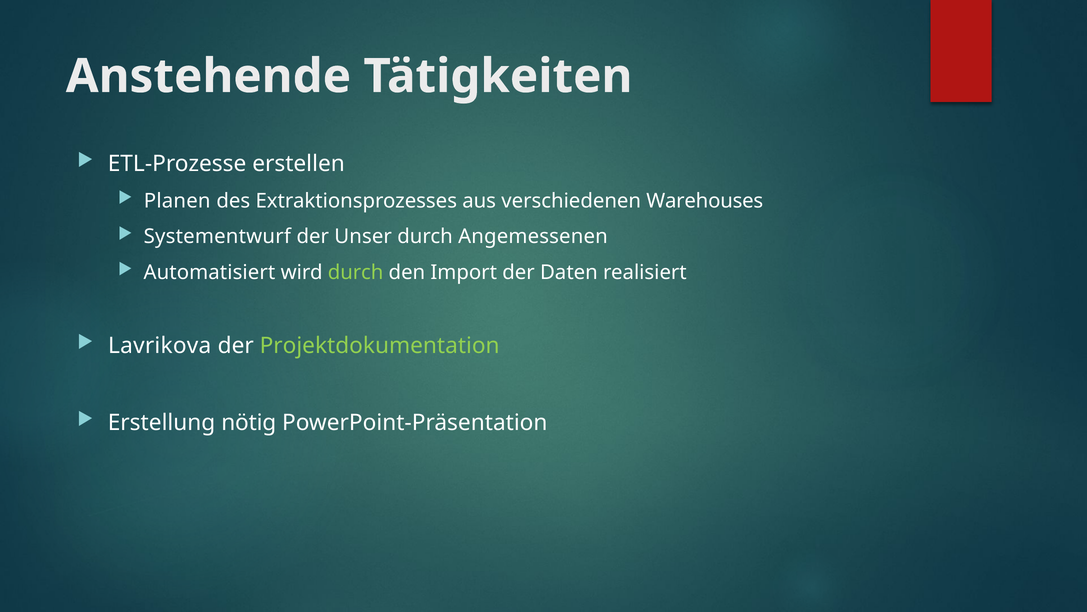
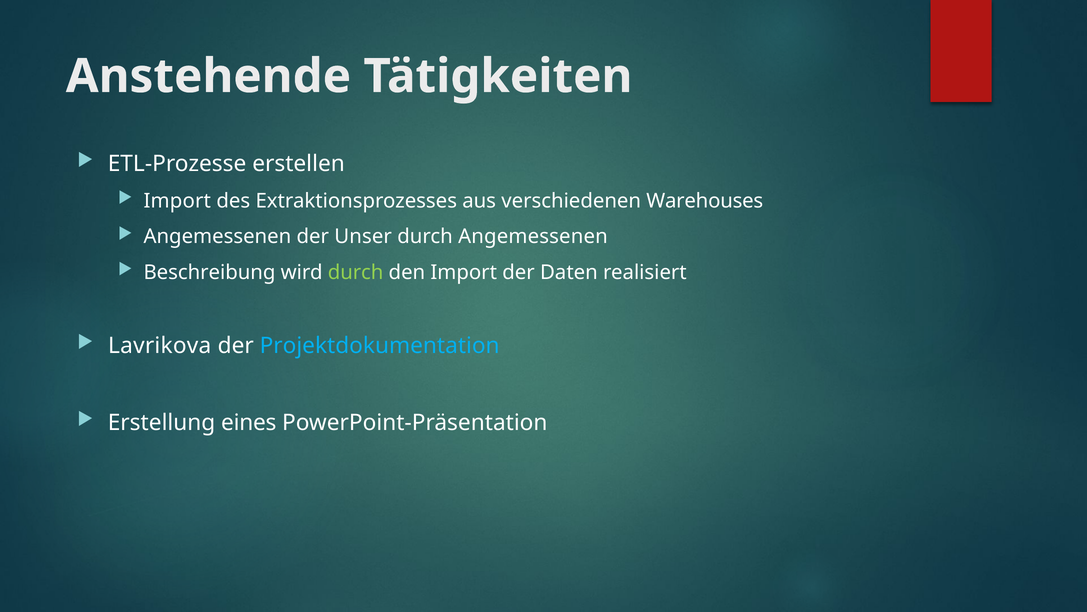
Planen at (177, 201): Planen -> Import
Systementwurf at (217, 236): Systementwurf -> Angemessenen
Automatisiert: Automatisiert -> Beschreibung
Projektdokumentation colour: light green -> light blue
nötig: nötig -> eines
